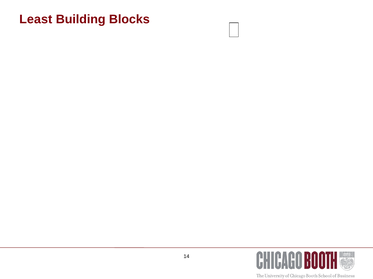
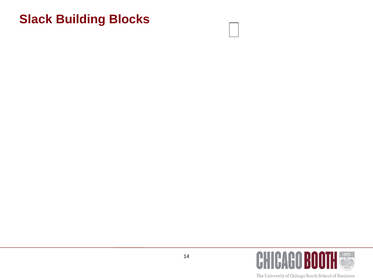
Least: Least -> Slack
